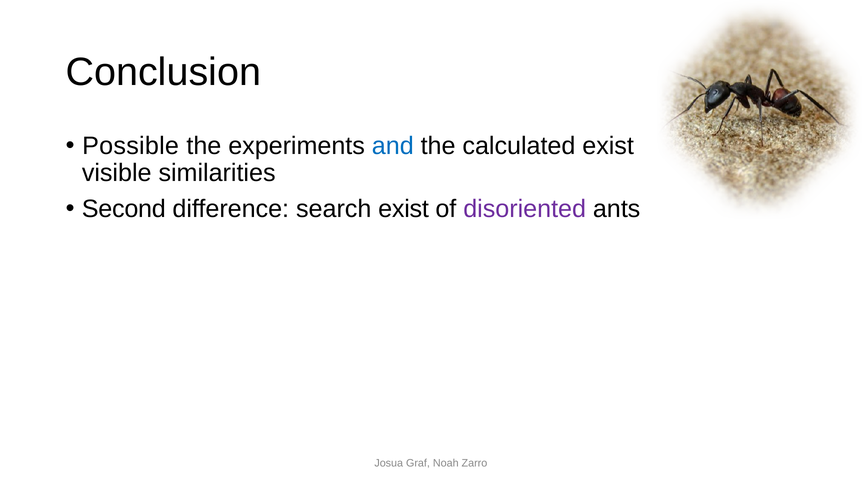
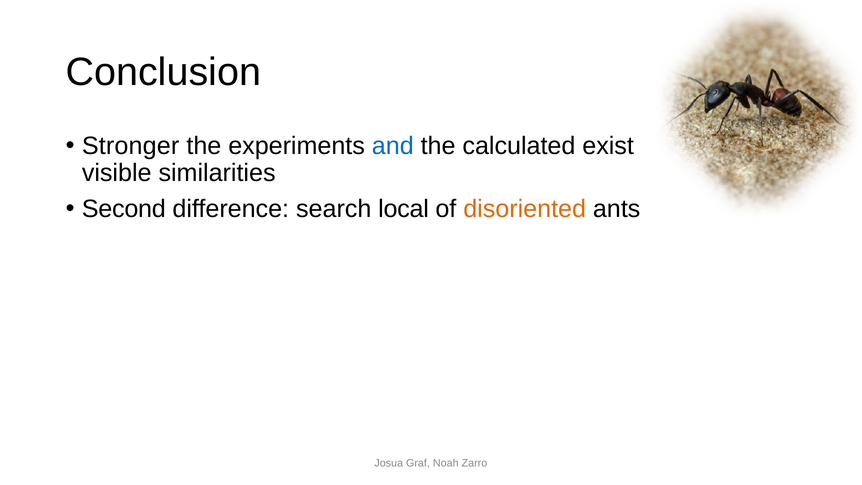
Possible: Possible -> Stronger
search exist: exist -> local
disoriented colour: purple -> orange
